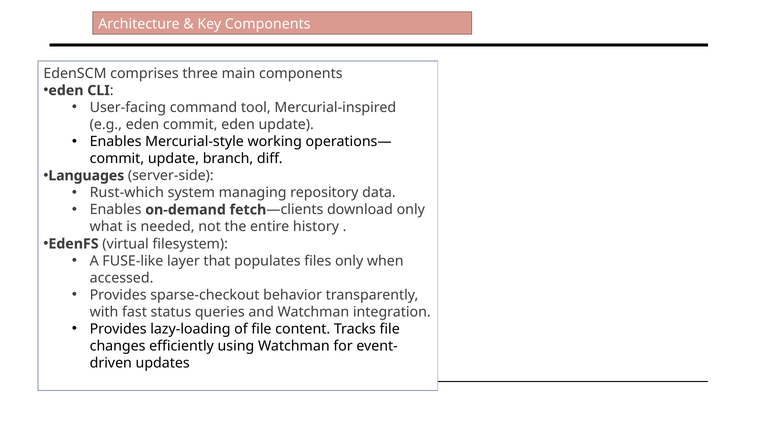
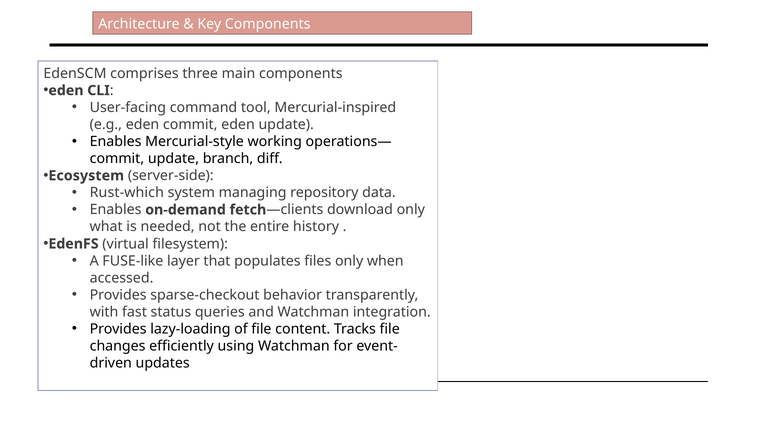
Languages: Languages -> Ecosystem
